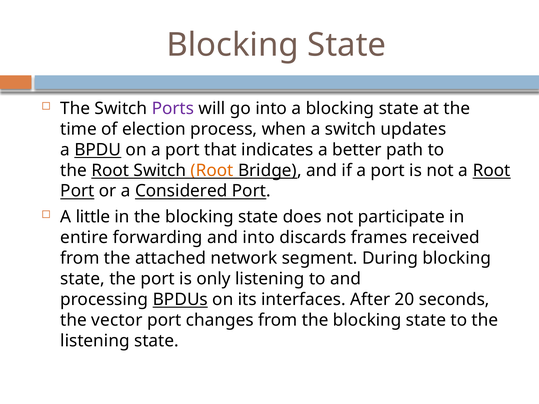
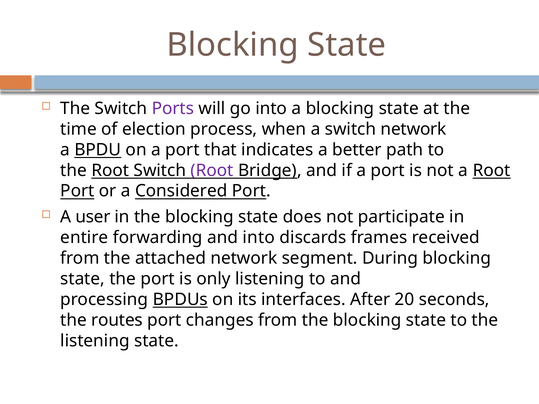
switch updates: updates -> network
Root at (212, 170) colour: orange -> purple
little: little -> user
vector: vector -> routes
